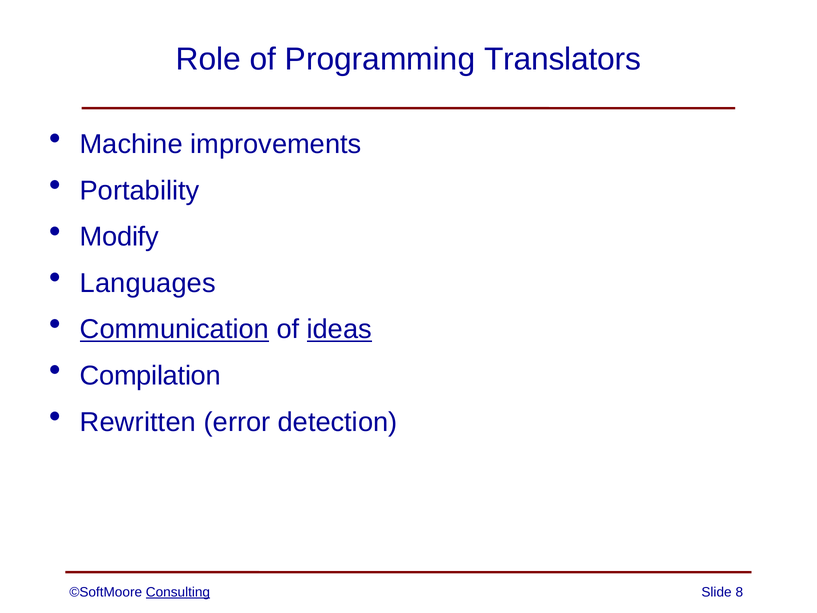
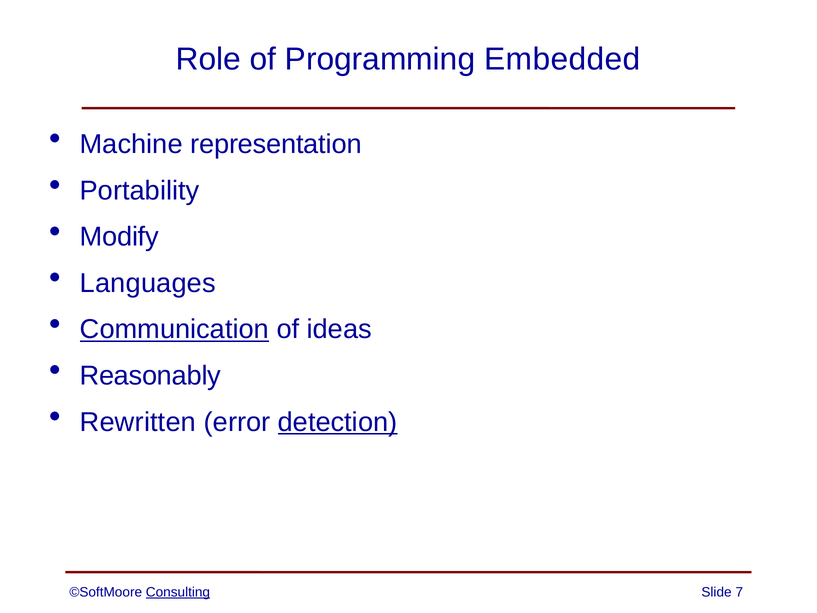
Translators: Translators -> Embedded
improvements: improvements -> representation
ideas underline: present -> none
Compilation: Compilation -> Reasonably
detection underline: none -> present
8: 8 -> 7
